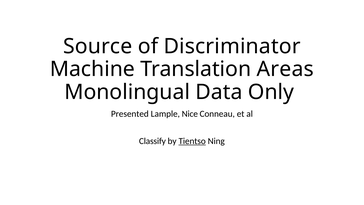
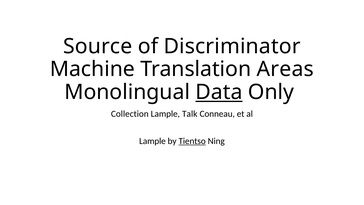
Data underline: none -> present
Presented: Presented -> Collection
Nice: Nice -> Talk
Classify at (152, 141): Classify -> Lample
